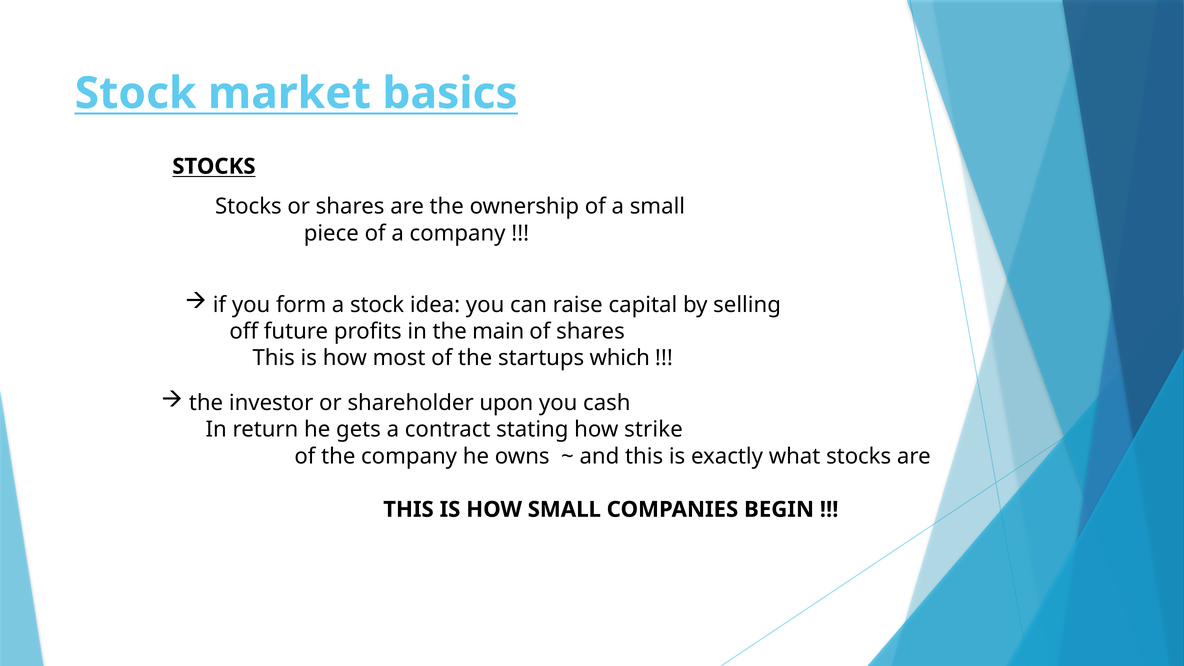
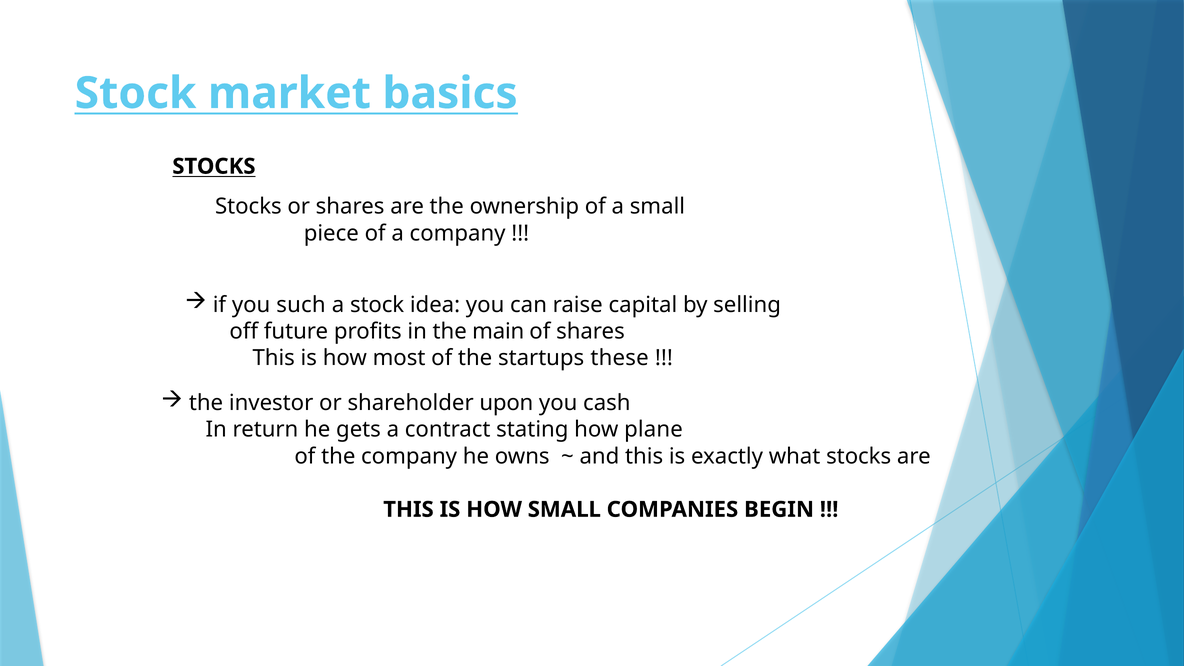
form: form -> such
which: which -> these
strike: strike -> plane
